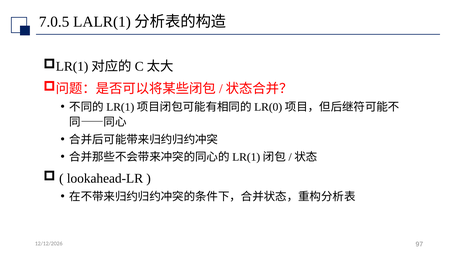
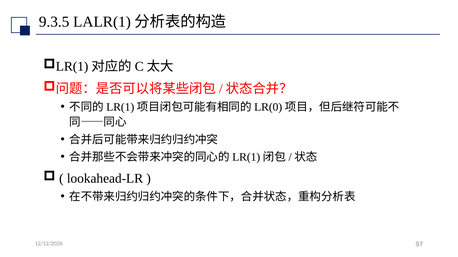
7.0.5: 7.0.5 -> 9.3.5
